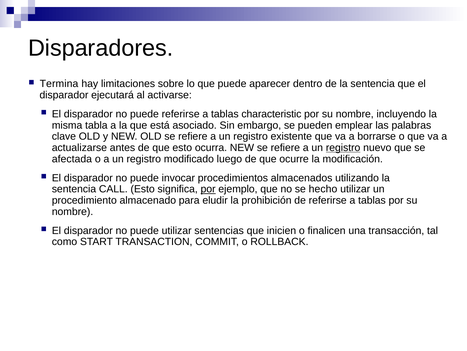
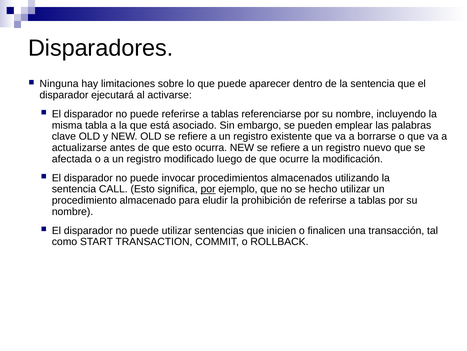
Termina: Termina -> Ninguna
characteristic: characteristic -> referenciarse
registro at (343, 147) underline: present -> none
